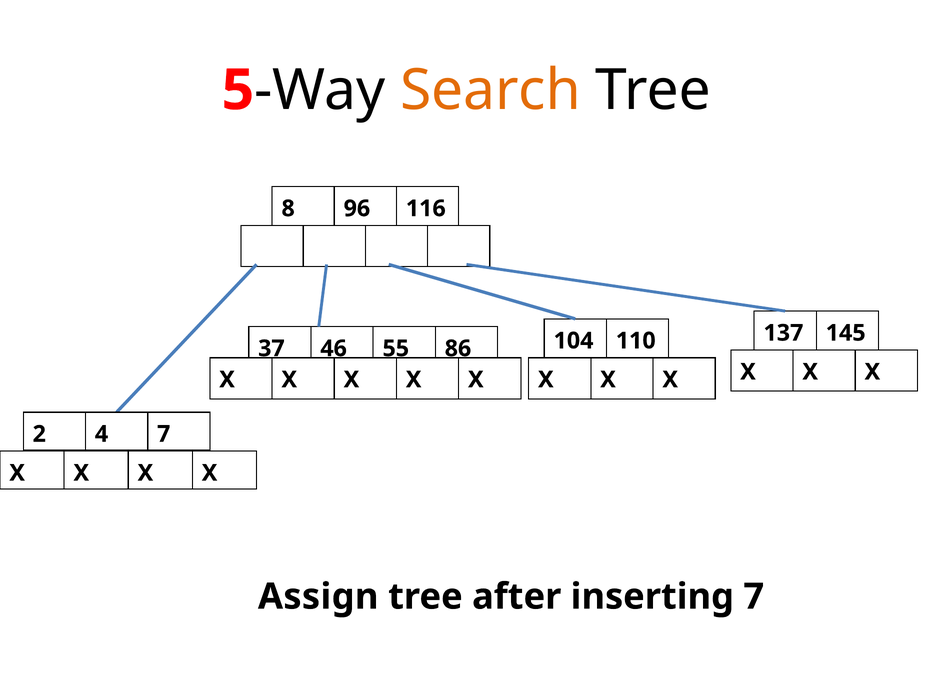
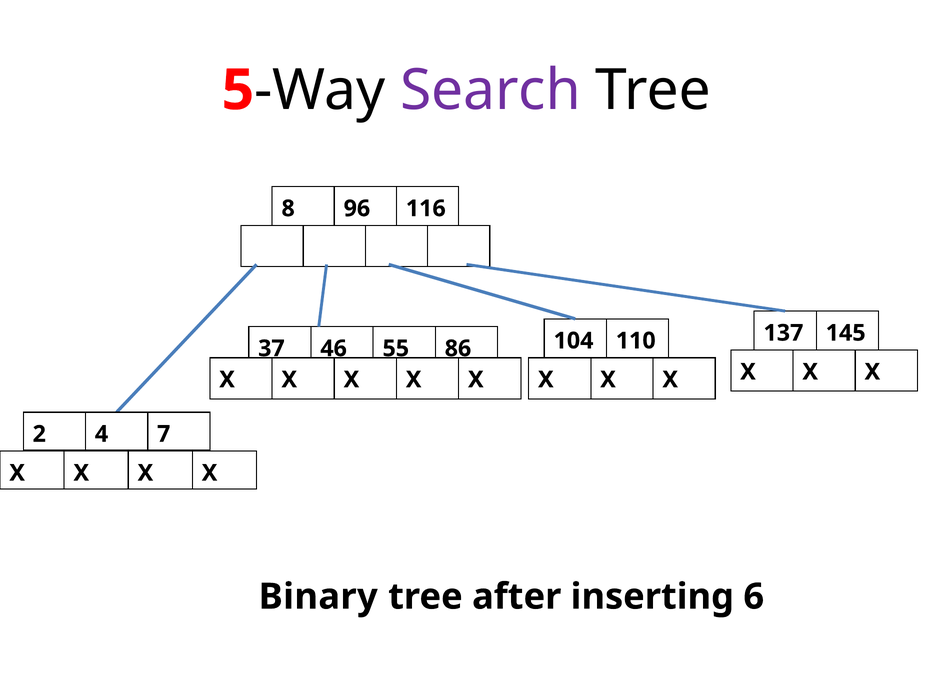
Search colour: orange -> purple
Assign: Assign -> Binary
inserting 7: 7 -> 6
